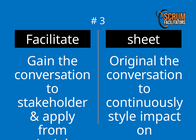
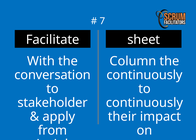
3: 3 -> 7
Gain: Gain -> With
Original: Original -> Column
conversation at (145, 75): conversation -> continuously
style: style -> their
